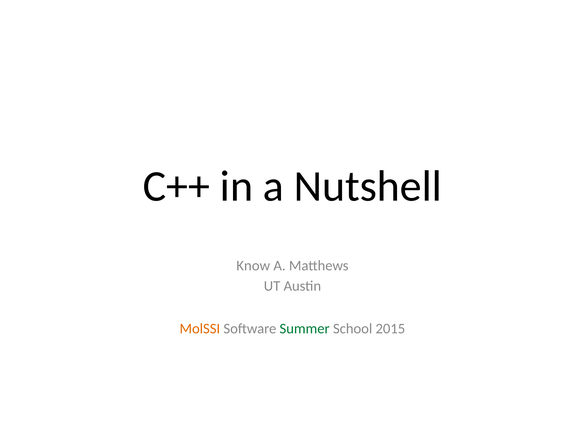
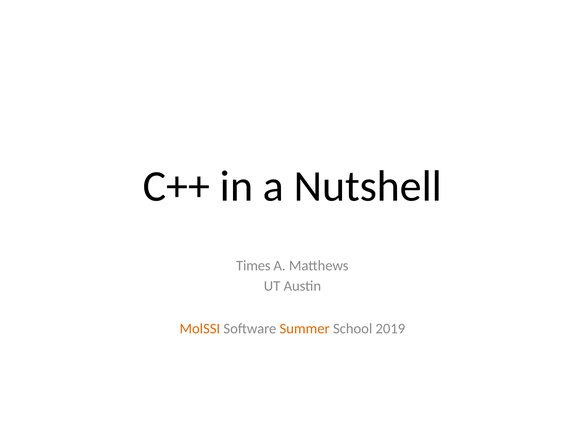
Know: Know -> Times
Summer colour: green -> orange
2015: 2015 -> 2019
